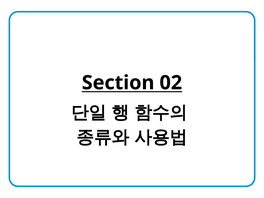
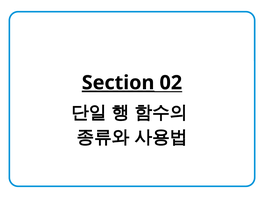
Section underline: none -> present
